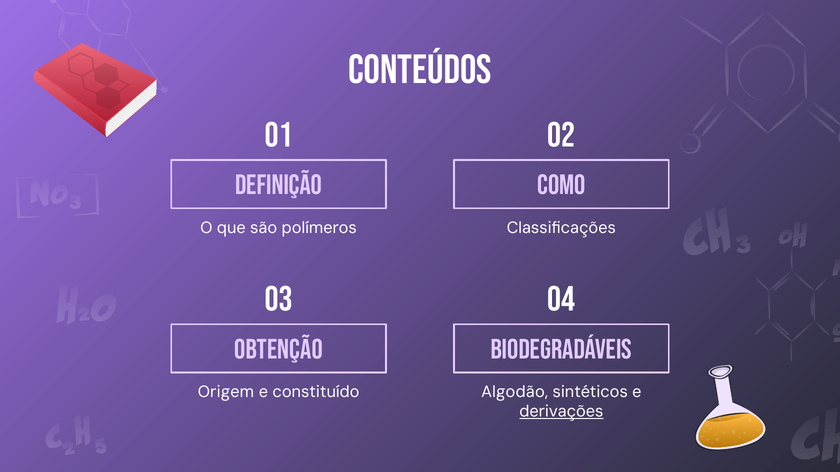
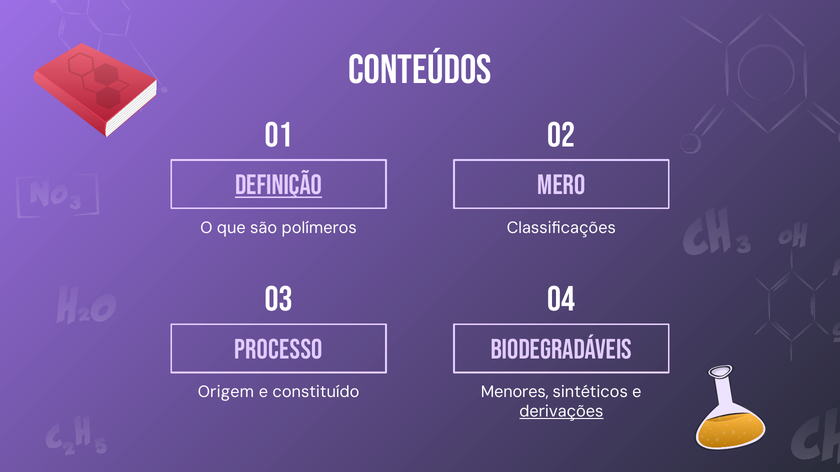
DEFINIÇÃO underline: none -> present
COMO: COMO -> MERO
OBTENÇÃO: OBTENÇÃO -> PROCESSO
Algodão: Algodão -> Menores
